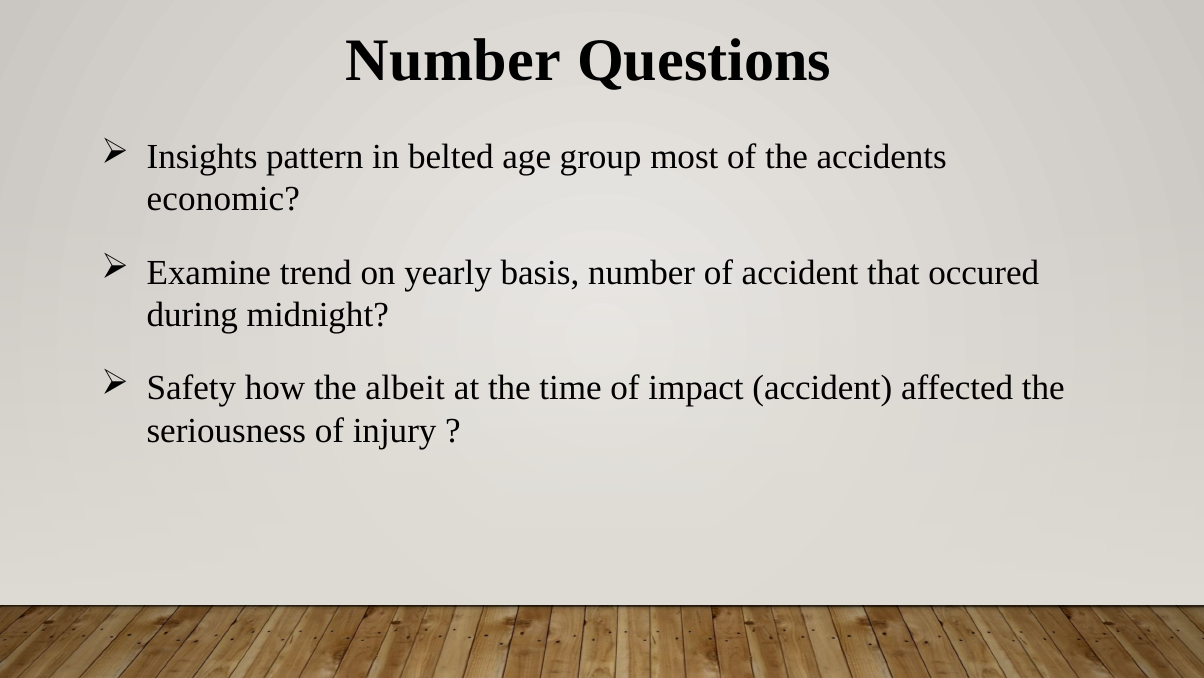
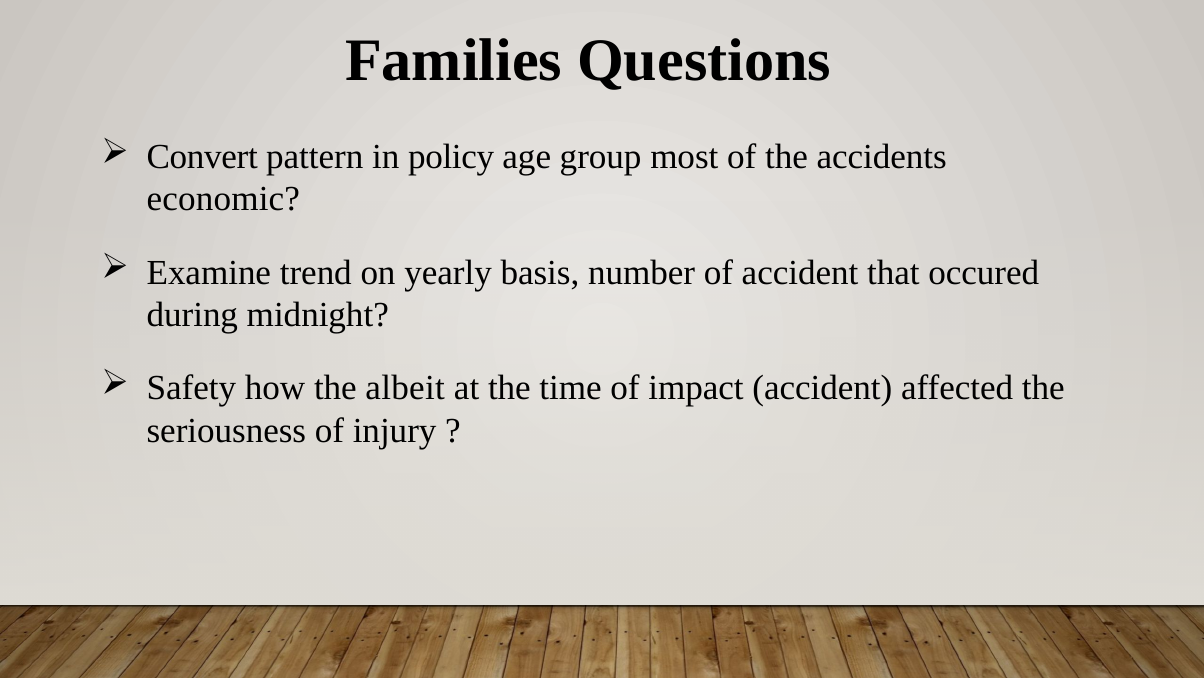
Number at (453, 61): Number -> Families
Insights: Insights -> Convert
belted: belted -> policy
